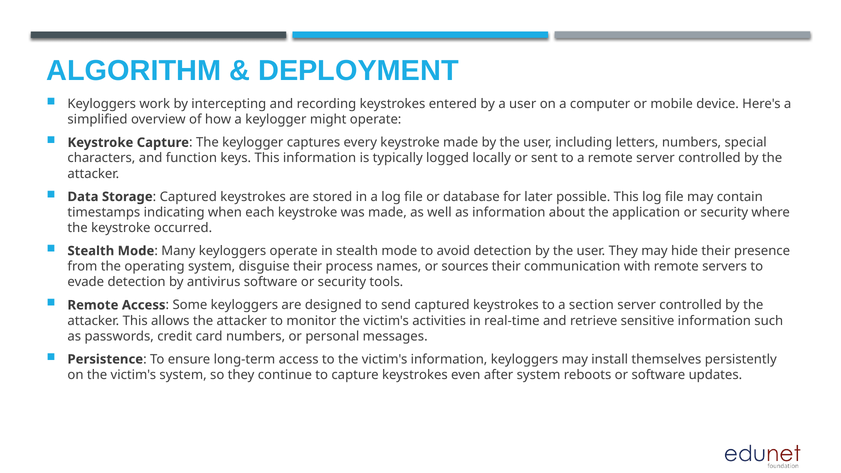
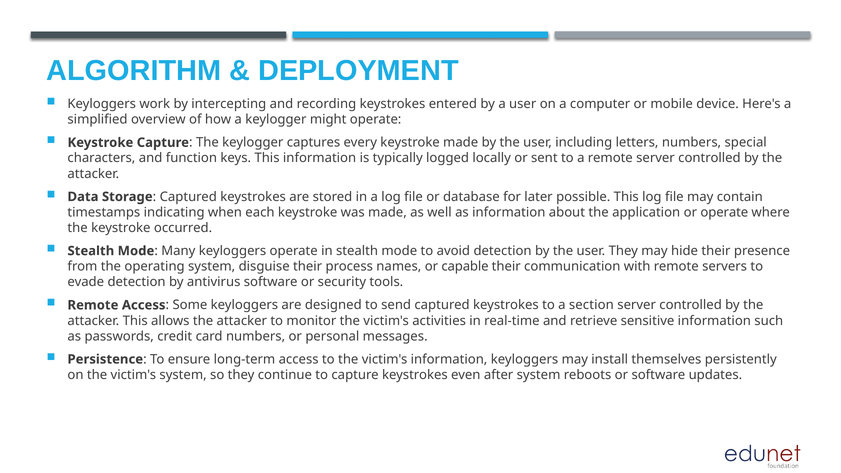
application or security: security -> operate
sources: sources -> capable
